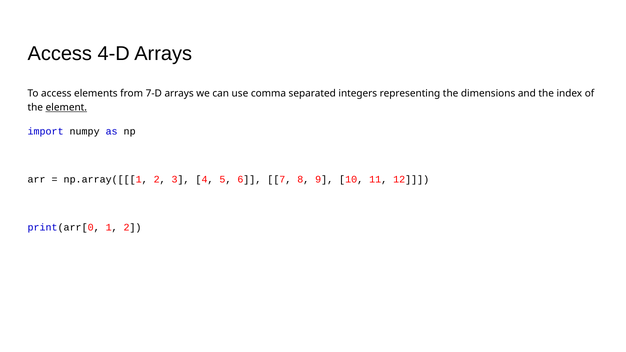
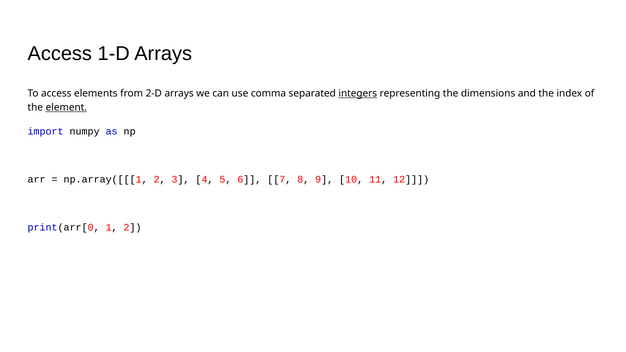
4-D: 4-D -> 1-D
7-D: 7-D -> 2-D
integers underline: none -> present
